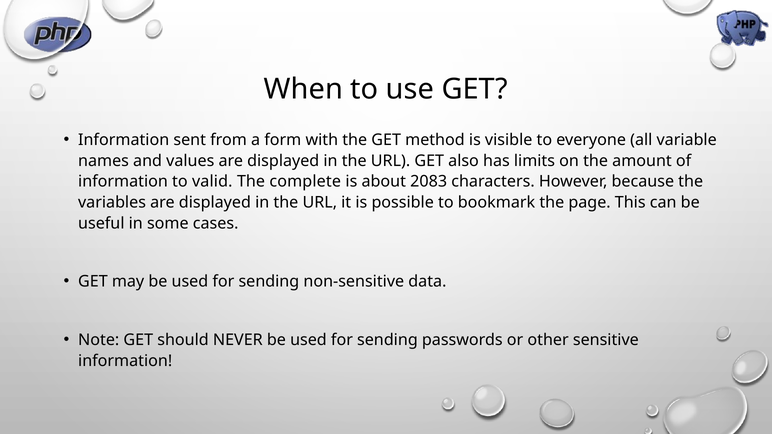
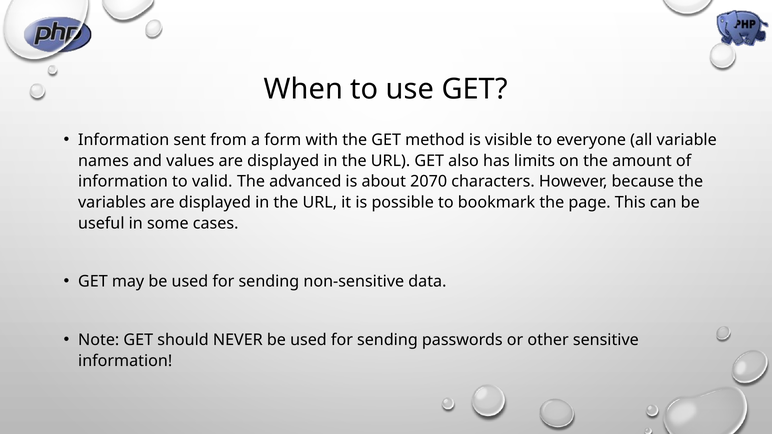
complete: complete -> advanced
2083: 2083 -> 2070
